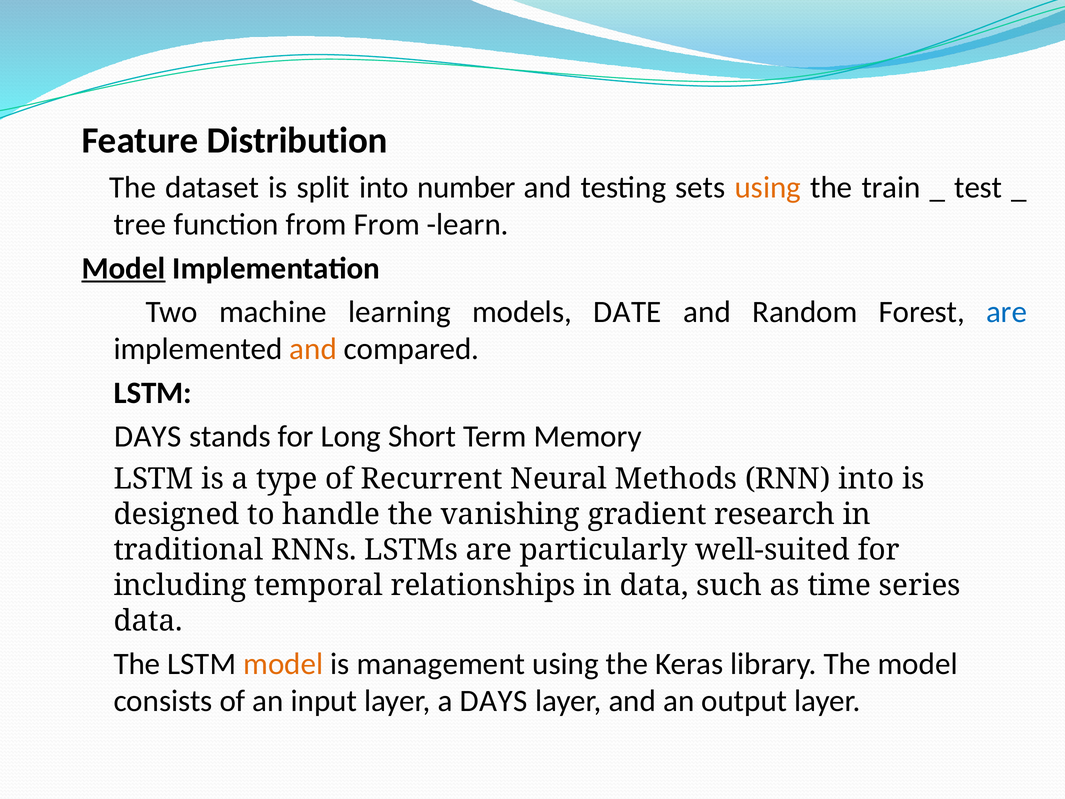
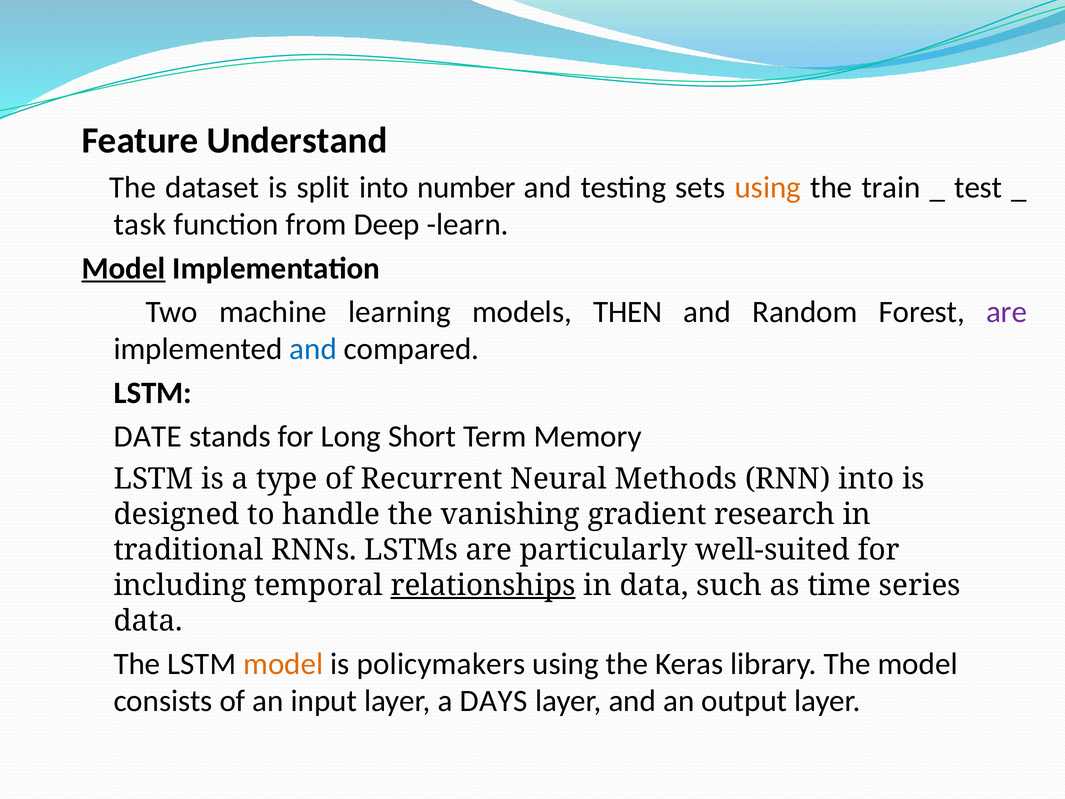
Distribution: Distribution -> Understand
tree: tree -> task
from From: From -> Deep
DATE: DATE -> THEN
are at (1007, 312) colour: blue -> purple
and at (313, 349) colour: orange -> blue
DAYS at (148, 436): DAYS -> DATE
relationships underline: none -> present
management: management -> policymakers
